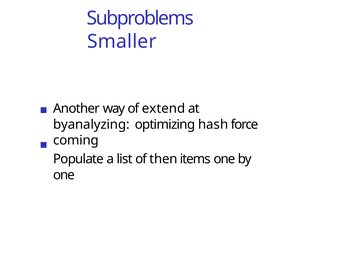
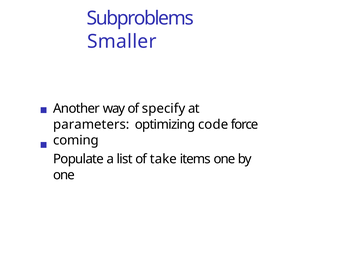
extend: extend -> specify
byanalyzing: byanalyzing -> parameters
hash: hash -> code
then: then -> take
